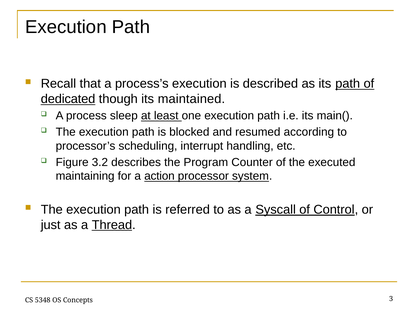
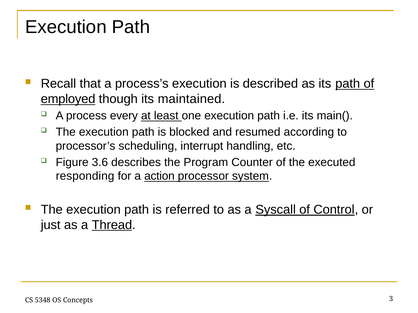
dedicated: dedicated -> employed
sleep: sleep -> every
3.2: 3.2 -> 3.6
maintaining: maintaining -> responding
